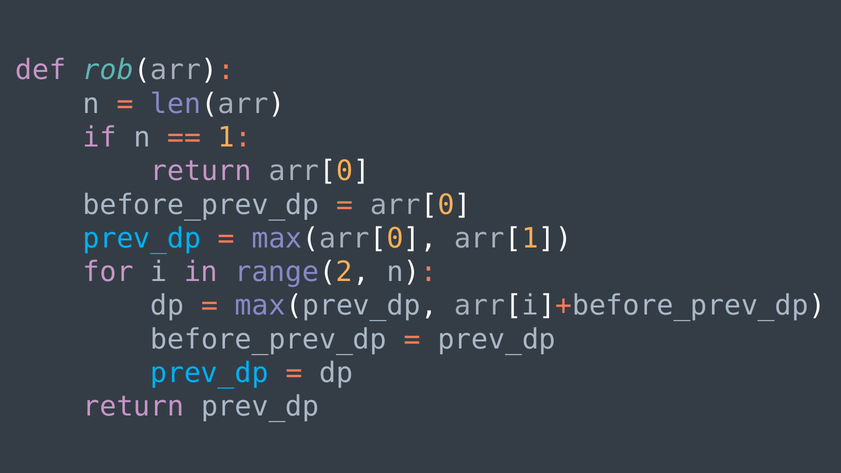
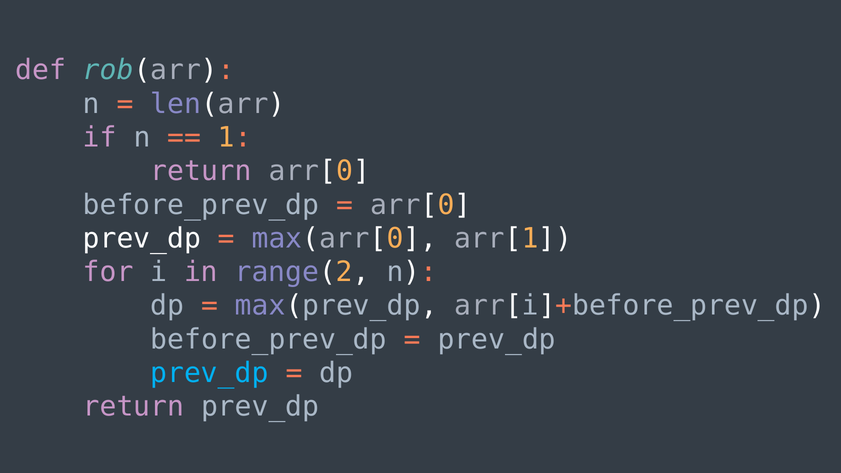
prev_dp at (142, 238) colour: light blue -> white
